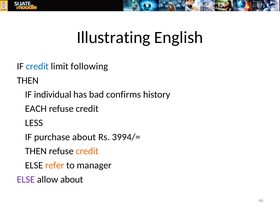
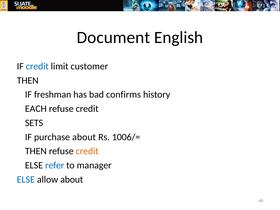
Illustrating: Illustrating -> Document
following: following -> customer
individual: individual -> freshman
LESS: LESS -> SETS
3994/=: 3994/= -> 1006/=
refer colour: orange -> blue
ELSE at (26, 179) colour: purple -> blue
